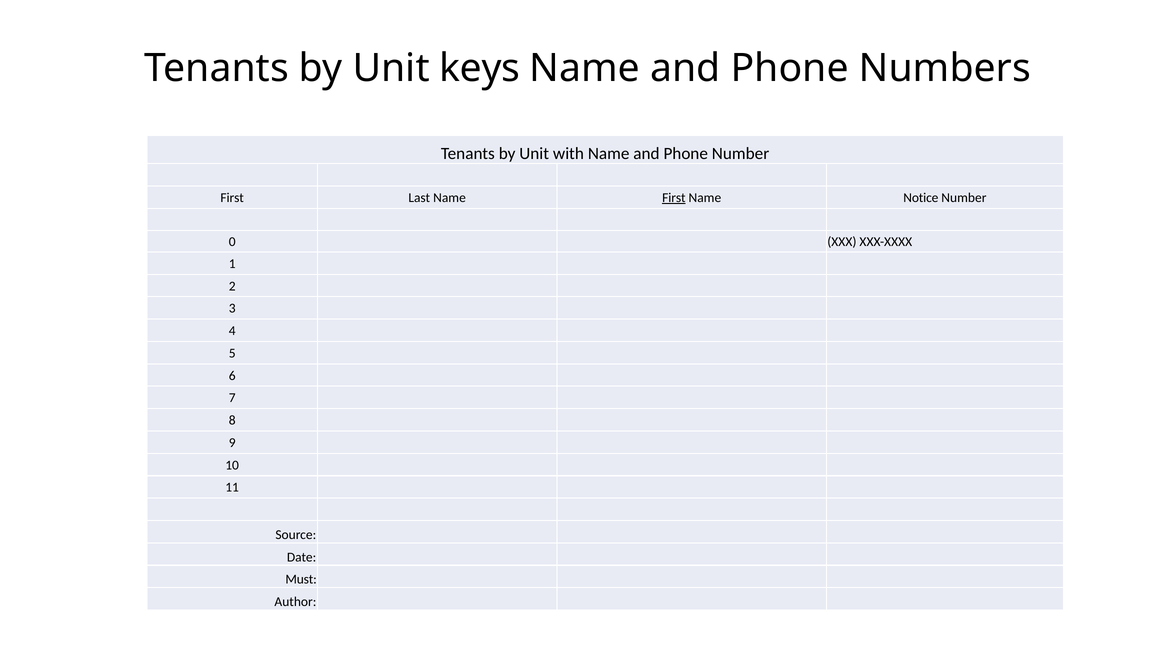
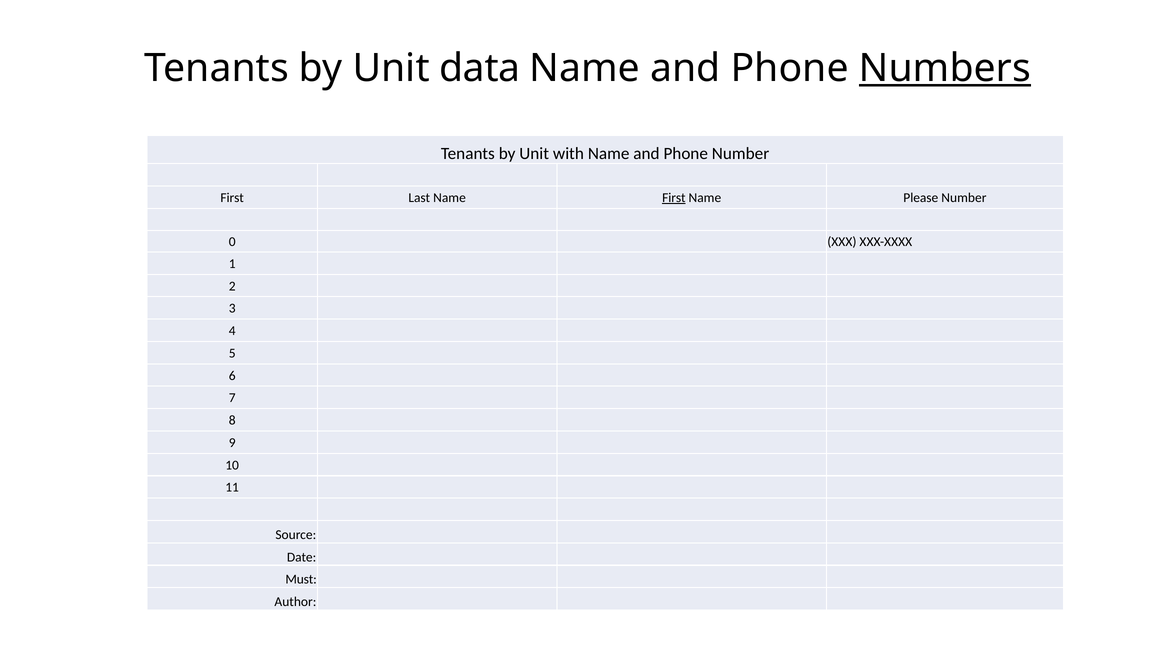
keys: keys -> data
Numbers underline: none -> present
Notice: Notice -> Please
